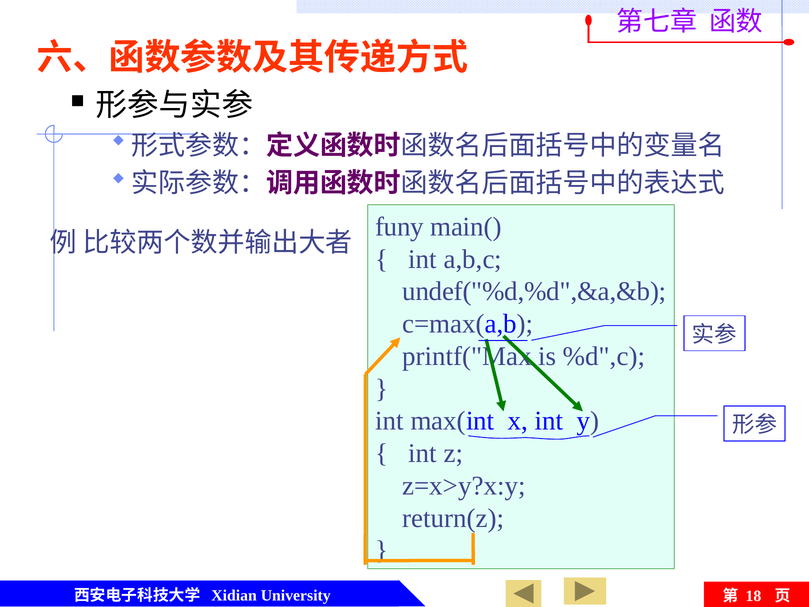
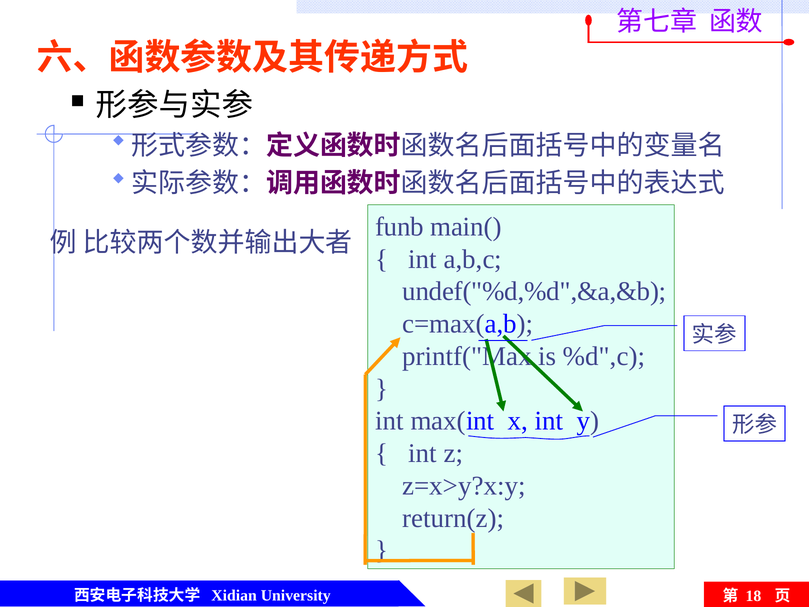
funy: funy -> funb
